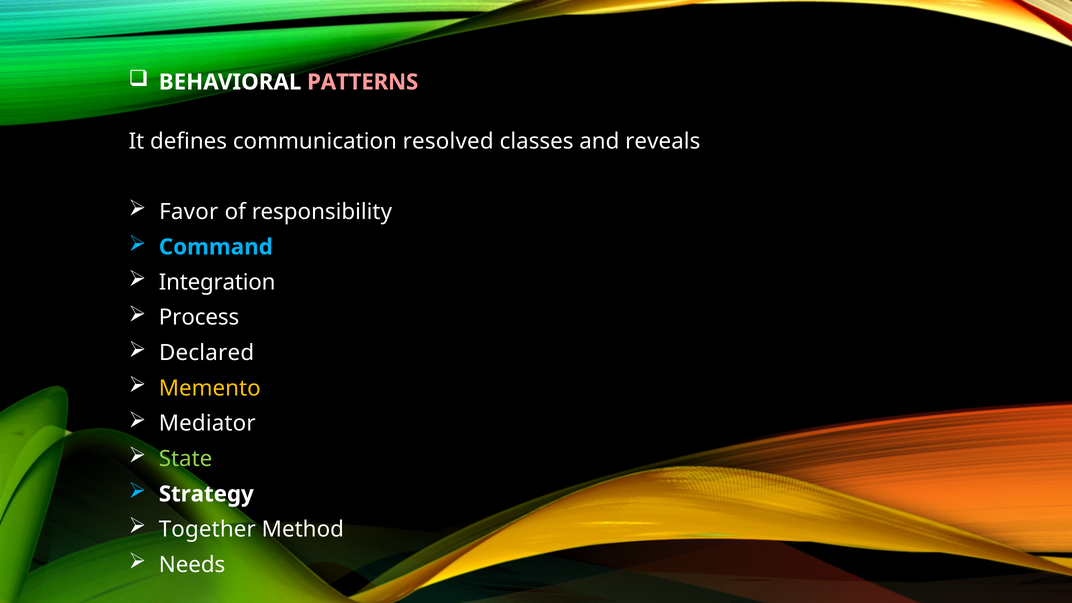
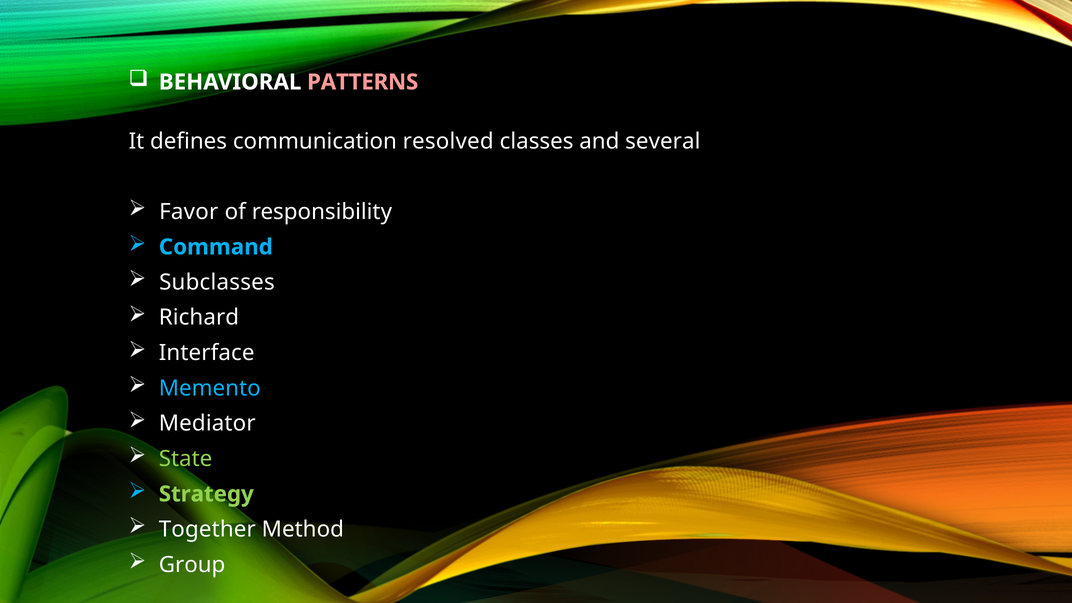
reveals: reveals -> several
Integration: Integration -> Subclasses
Process: Process -> Richard
Declared: Declared -> Interface
Memento colour: yellow -> light blue
Strategy colour: white -> light green
Needs: Needs -> Group
